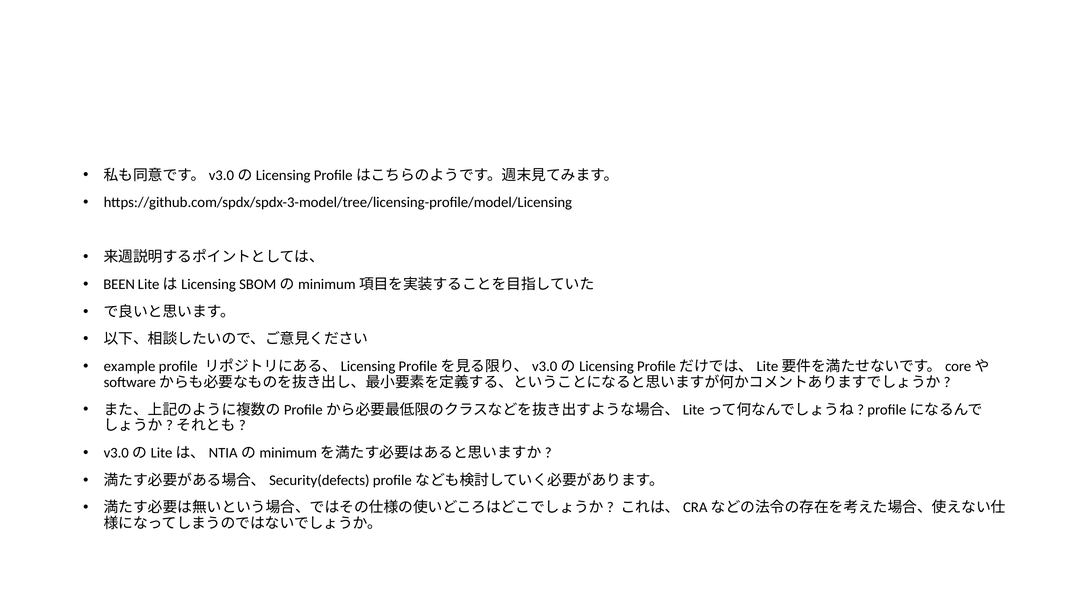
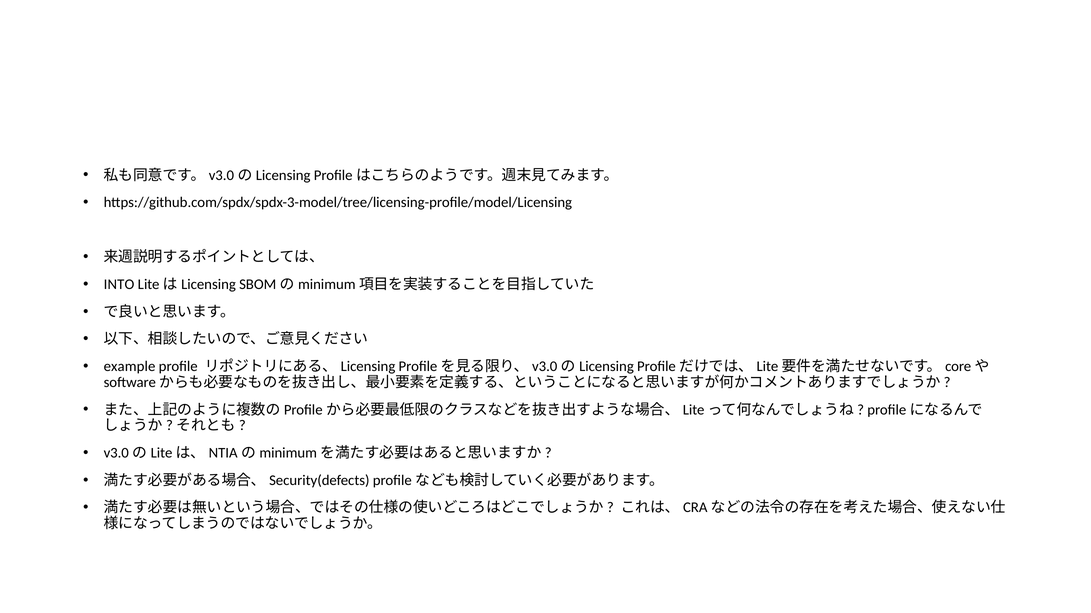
BEEN: BEEN -> INTO
